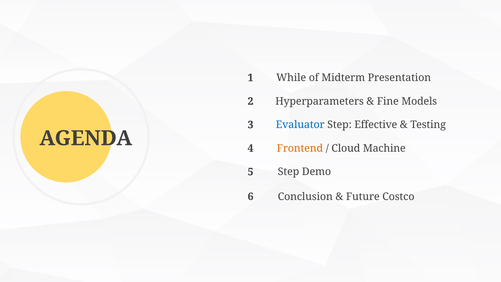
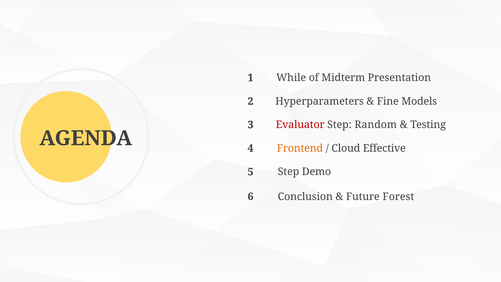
Evaluator colour: blue -> red
Effective: Effective -> Random
Machine: Machine -> Effective
Costco: Costco -> Forest
